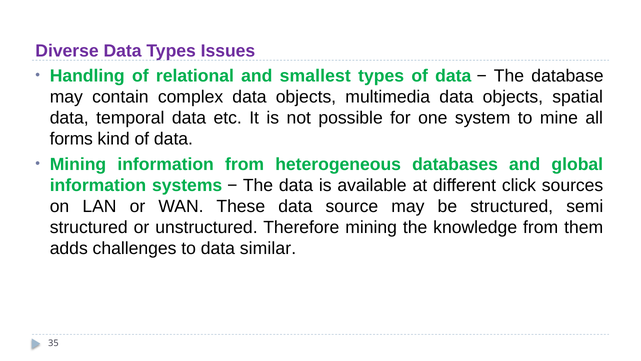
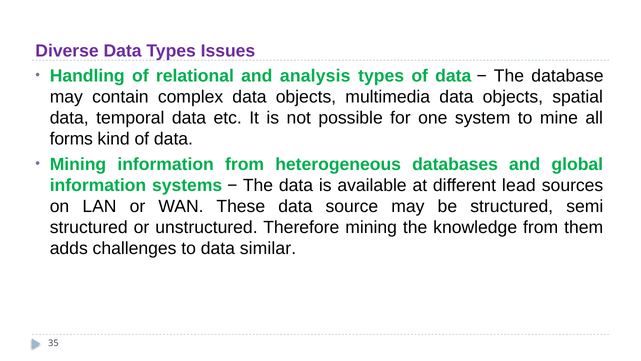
smallest: smallest -> analysis
click: click -> lead
